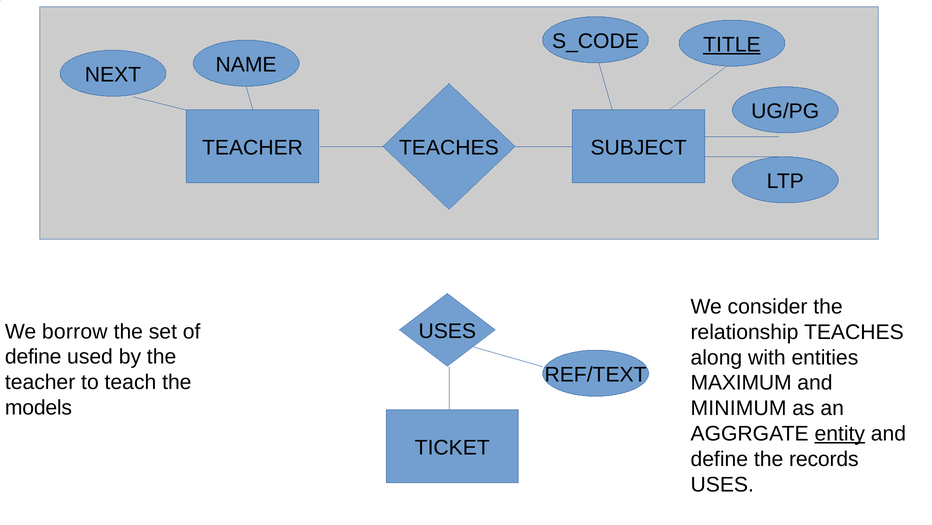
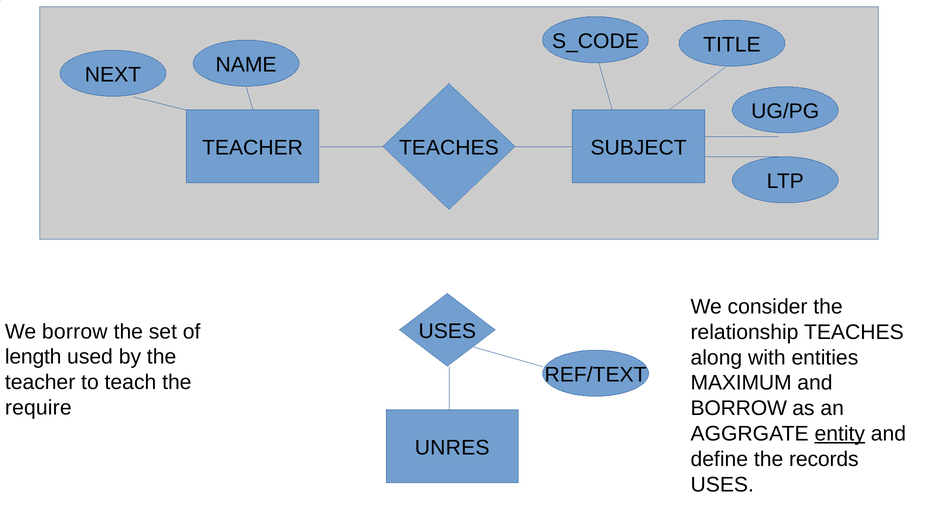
TITLE underline: present -> none
define at (33, 357): define -> length
models: models -> require
MINIMUM at (739, 408): MINIMUM -> BORROW
TICKET: TICKET -> UNRES
